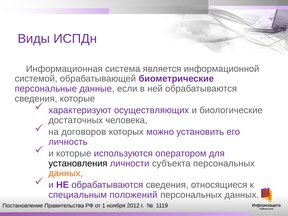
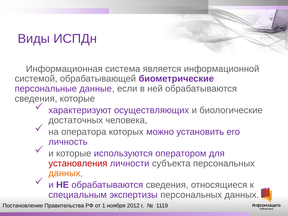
договоров: договоров -> оператора
установления colour: black -> red
положений: положений -> экспертизы
